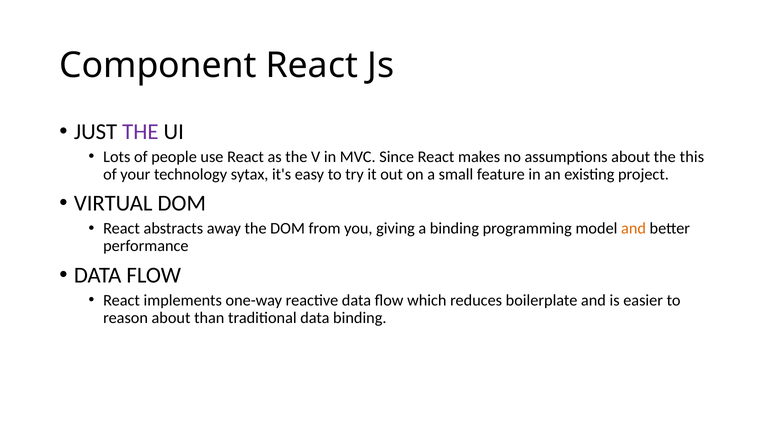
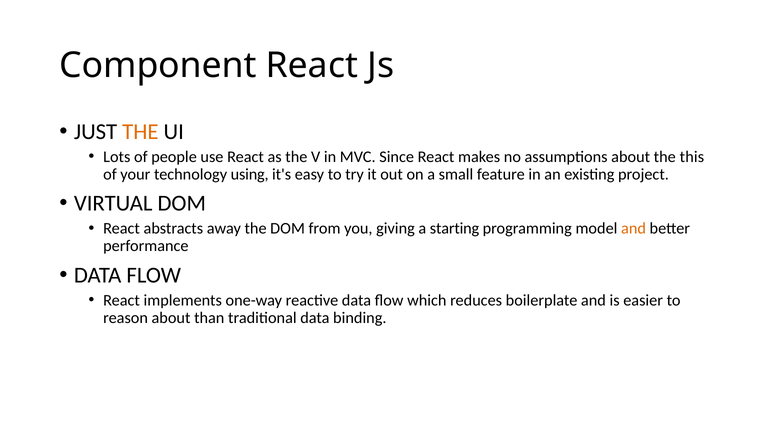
THE at (140, 132) colour: purple -> orange
sytax: sytax -> using
a binding: binding -> starting
